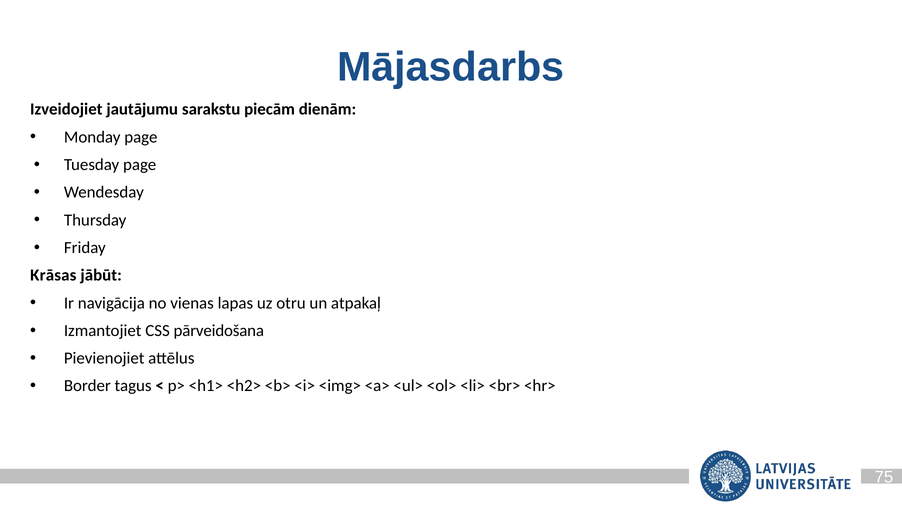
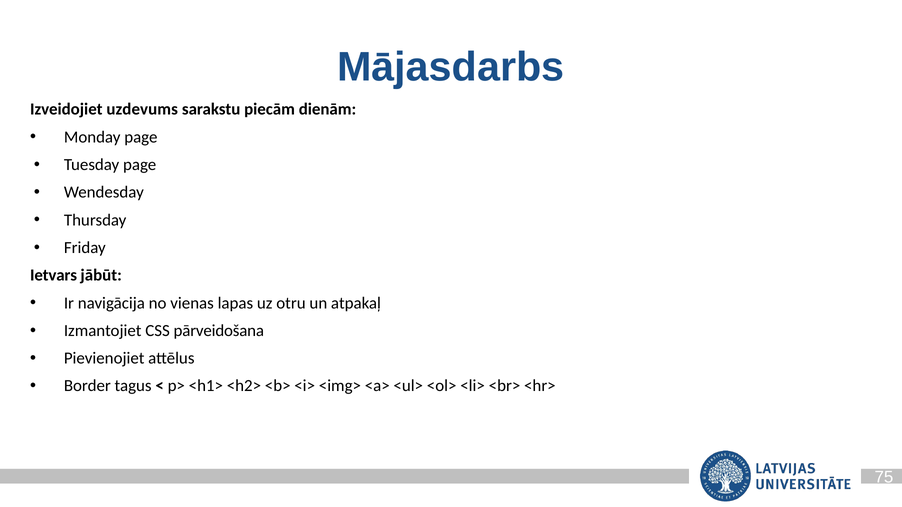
jautājumu: jautājumu -> uzdevums
Krāsas: Krāsas -> Ietvars
